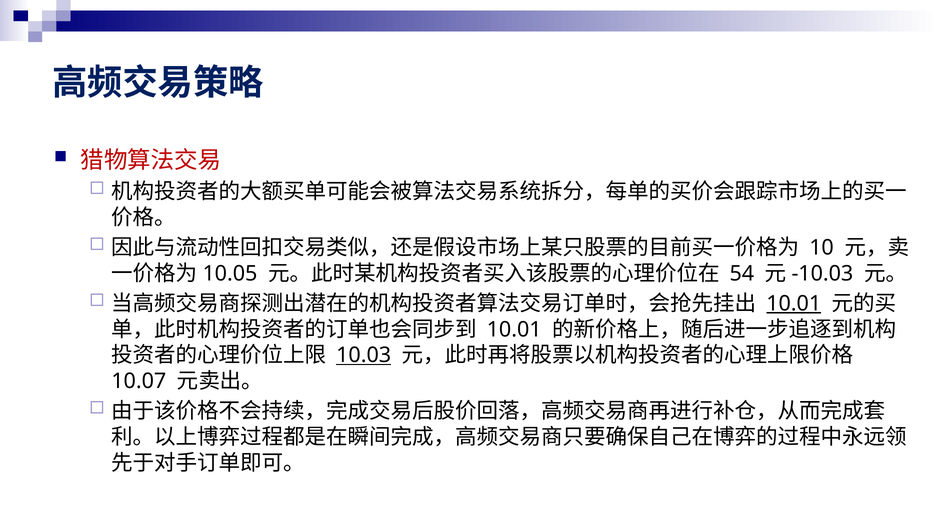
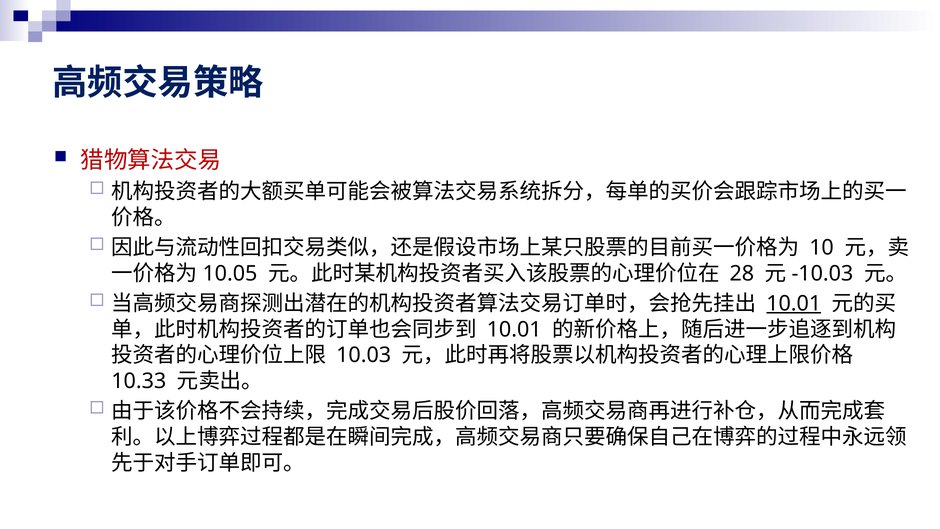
54: 54 -> 28
10.03 underline: present -> none
10.07: 10.07 -> 10.33
